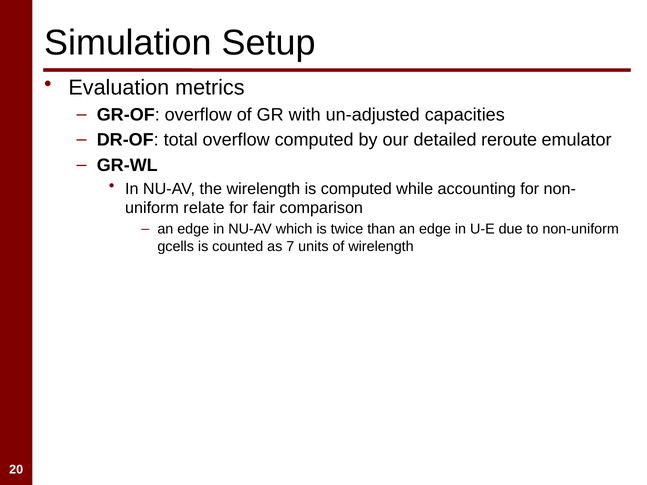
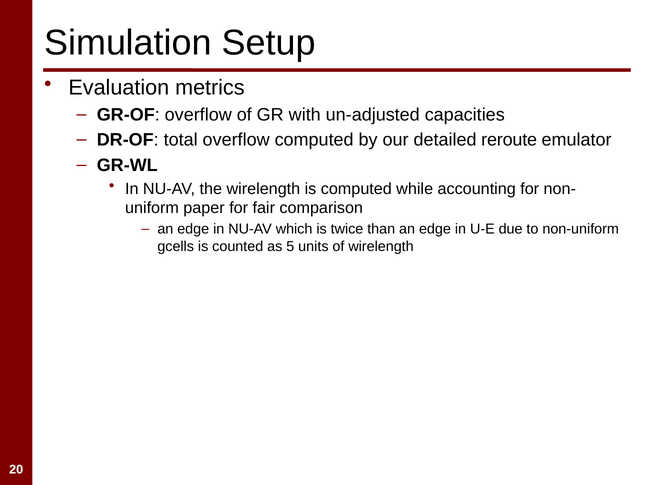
relate: relate -> paper
7: 7 -> 5
